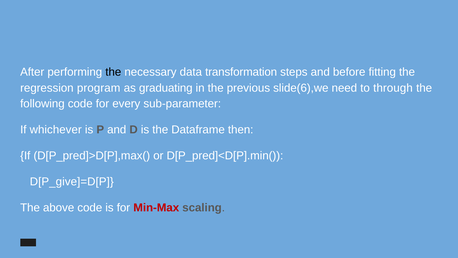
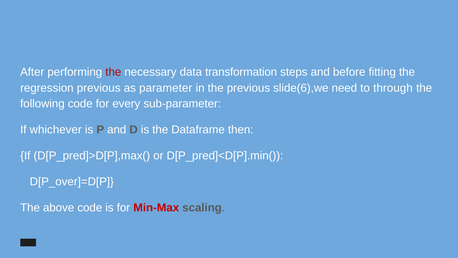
the at (113, 72) colour: black -> red
regression program: program -> previous
graduating: graduating -> parameter
D[P_give]=D[P: D[P_give]=D[P -> D[P_over]=D[P
